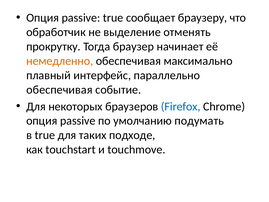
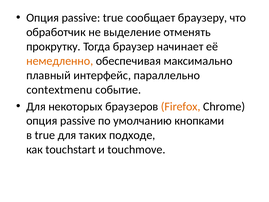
обеспечивая at (59, 90): обеспечивая -> contextmenu
Firefox colour: blue -> orange
подумать: подумать -> кнопками
